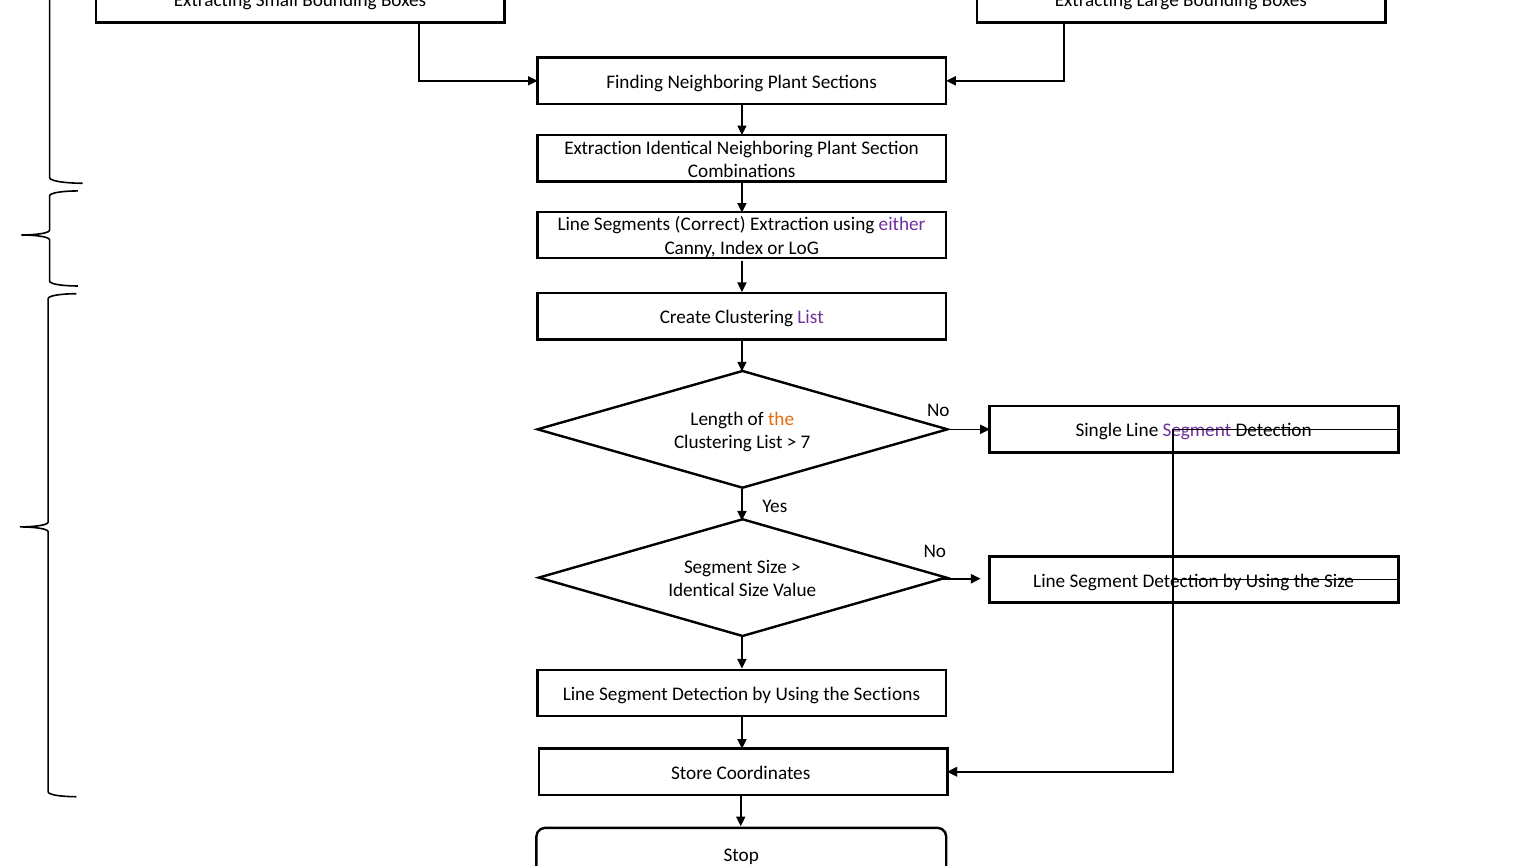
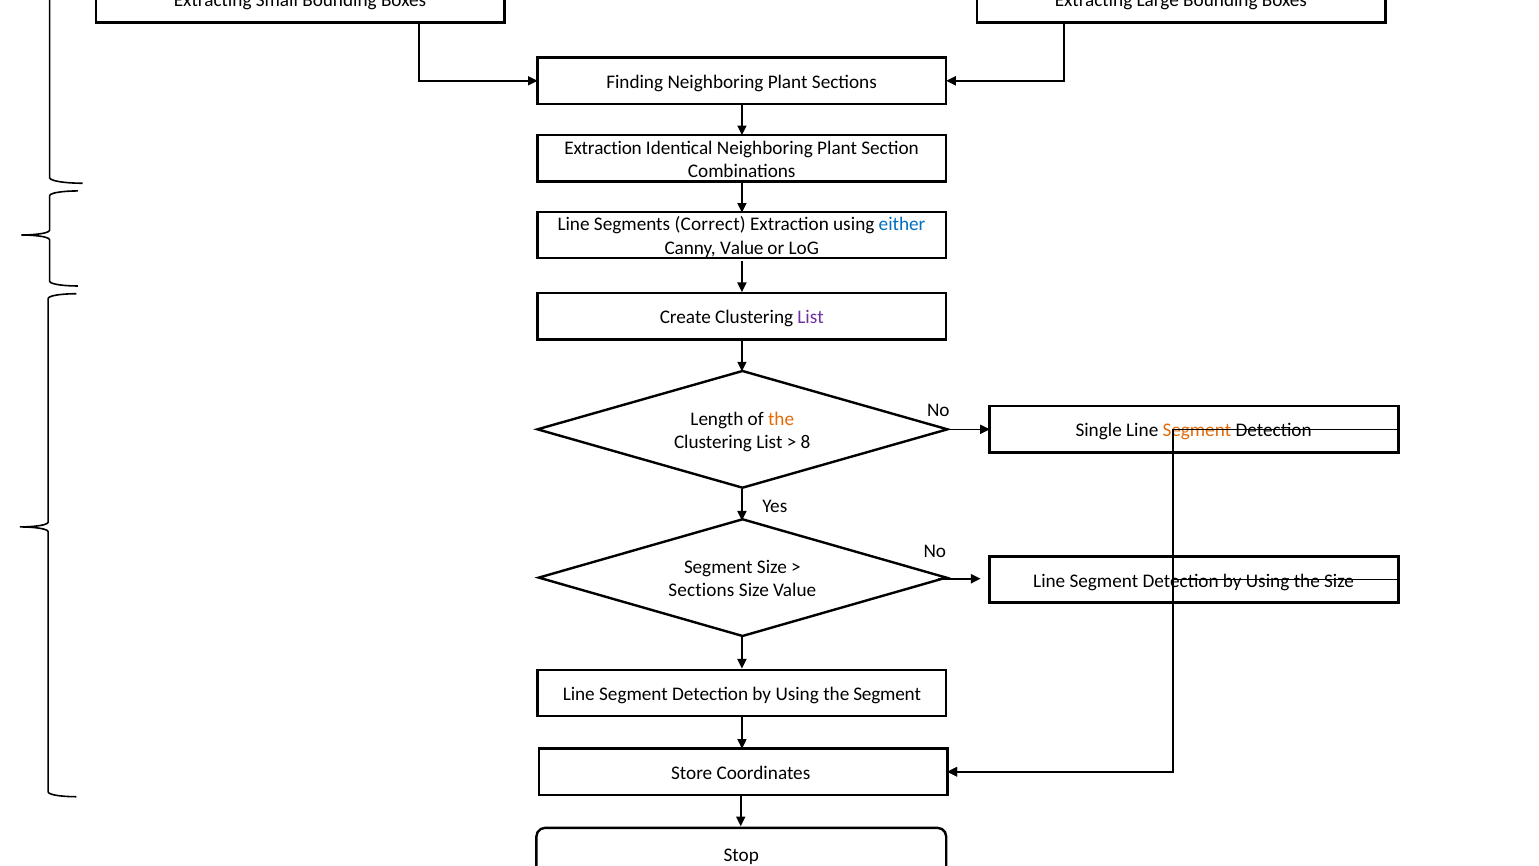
either colour: purple -> blue
Canny Index: Index -> Value
Segment at (1197, 430) colour: purple -> orange
7: 7 -> 8
Identical at (702, 590): Identical -> Sections
the Sections: Sections -> Segment
